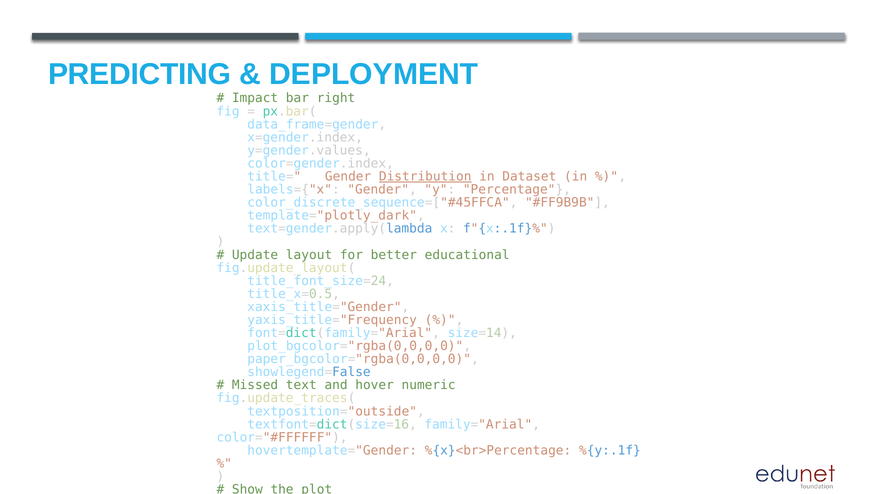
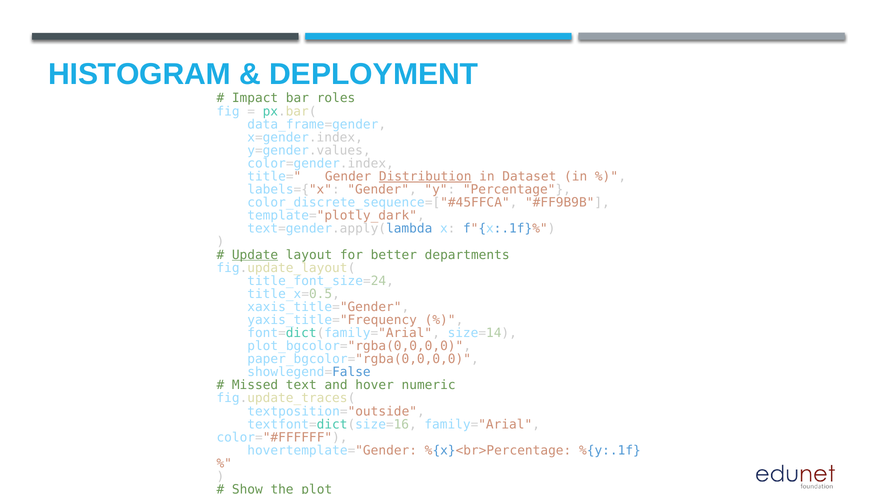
PREDICTING: PREDICTING -> HISTOGRAM
right: right -> roles
Update underline: none -> present
educational: educational -> departments
